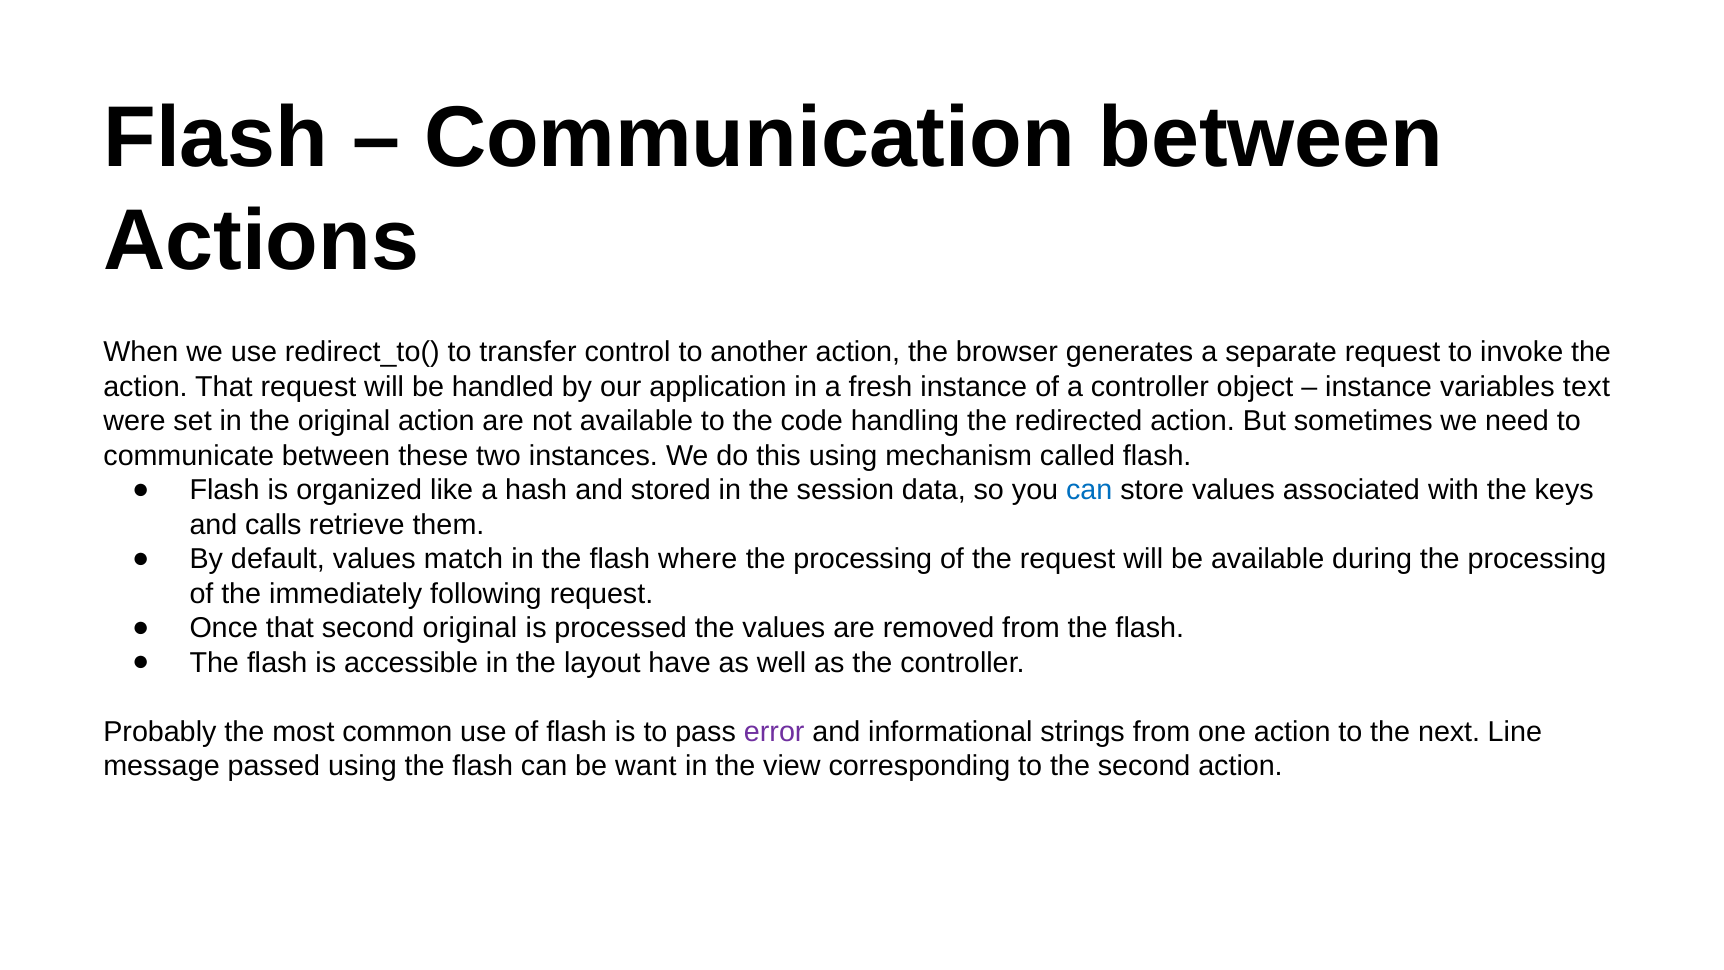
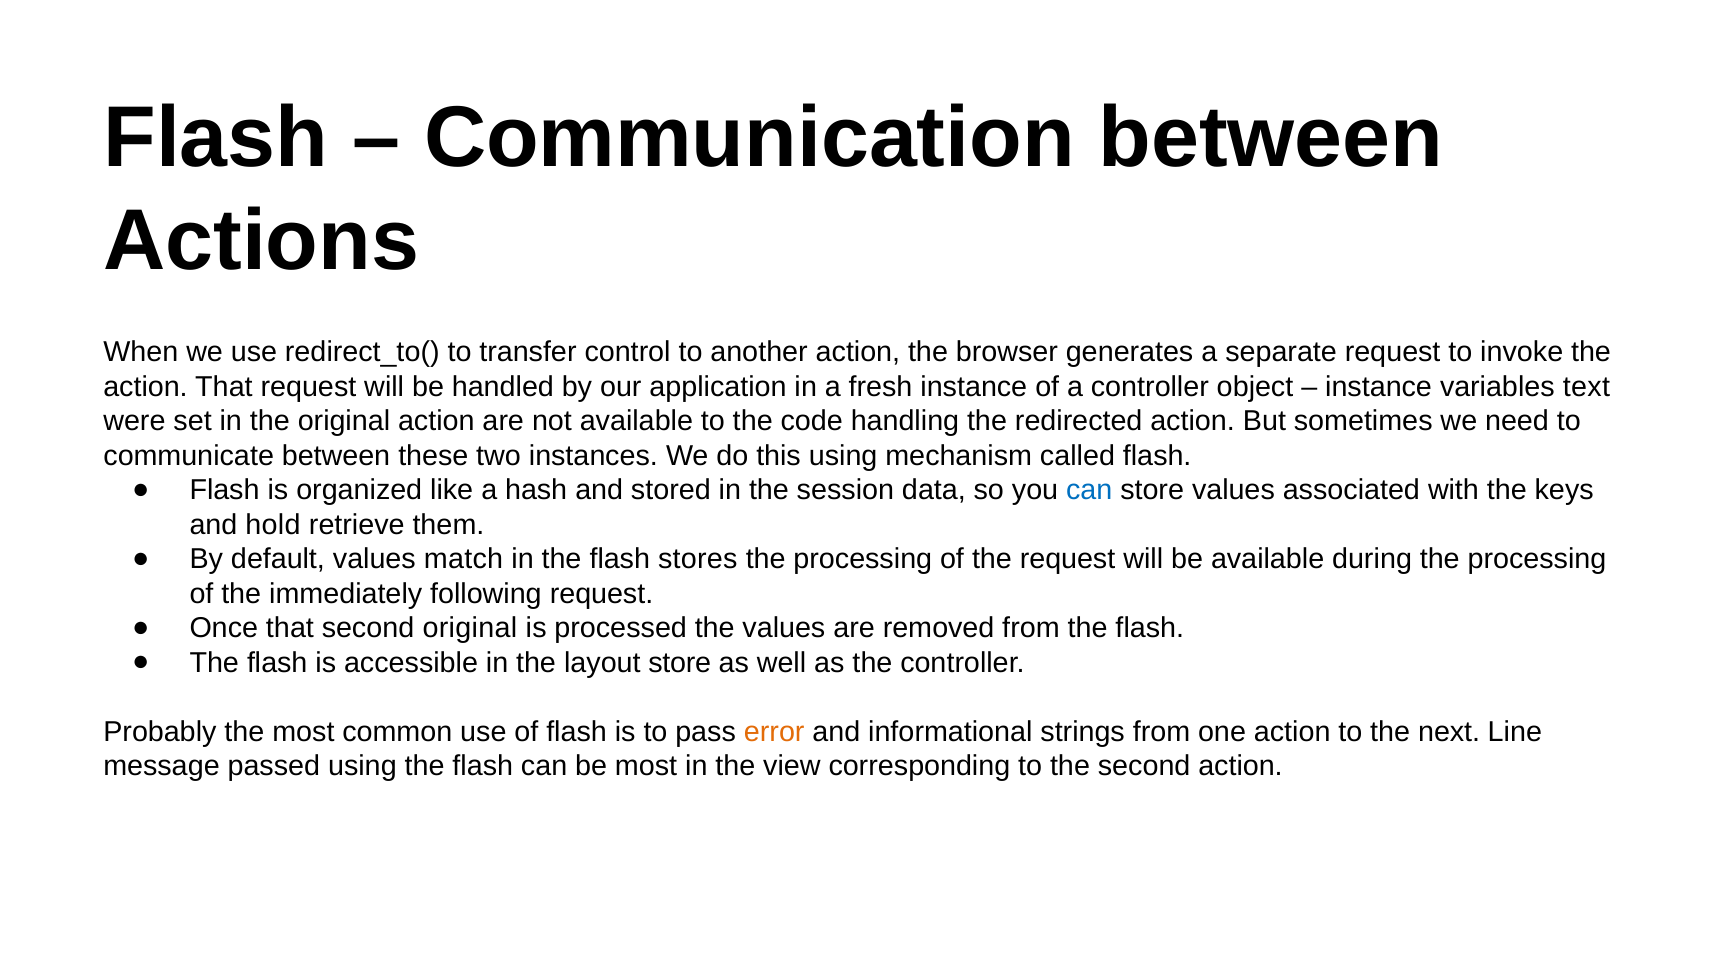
calls: calls -> hold
where: where -> stores
layout have: have -> store
error colour: purple -> orange
be want: want -> most
